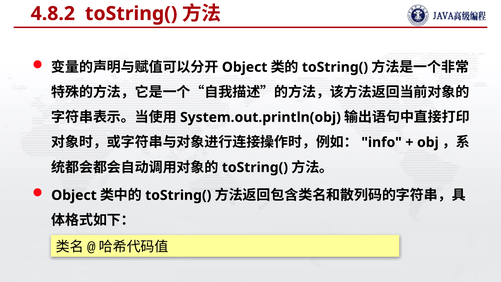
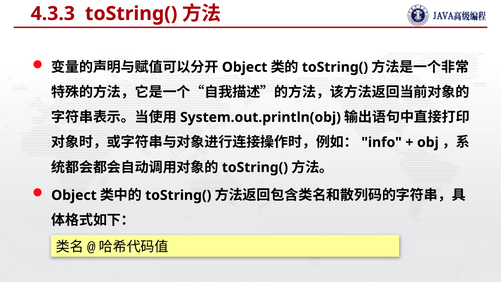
4.8.2: 4.8.2 -> 4.3.3
